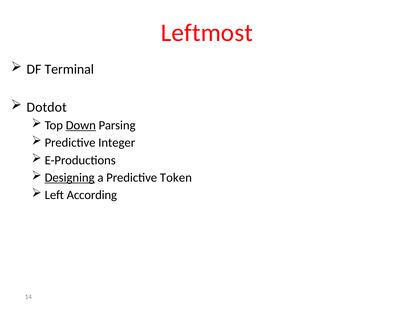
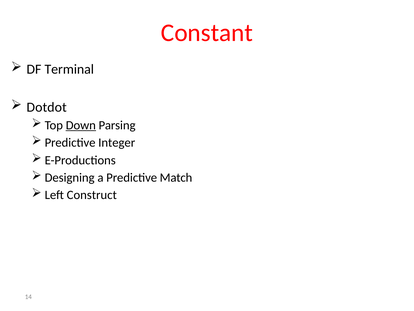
Leftmost: Leftmost -> Constant
Designing underline: present -> none
Token: Token -> Match
According: According -> Construct
